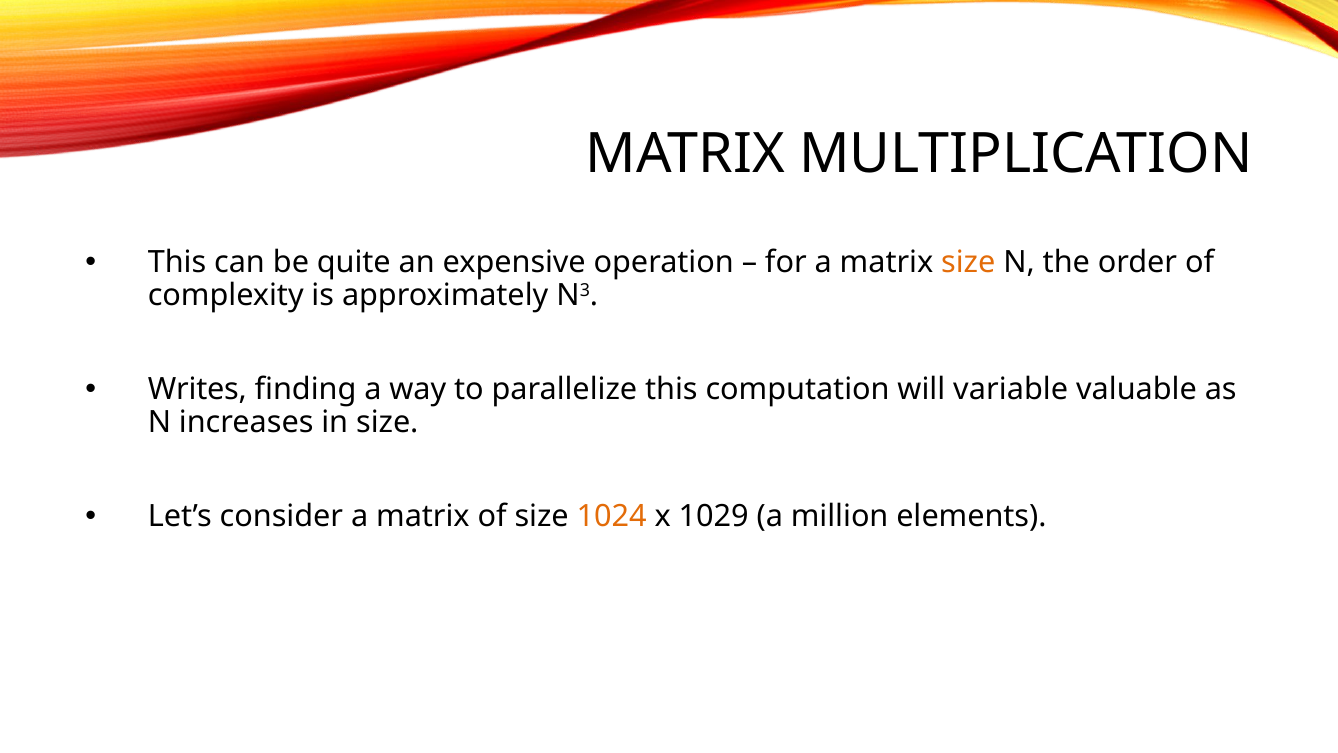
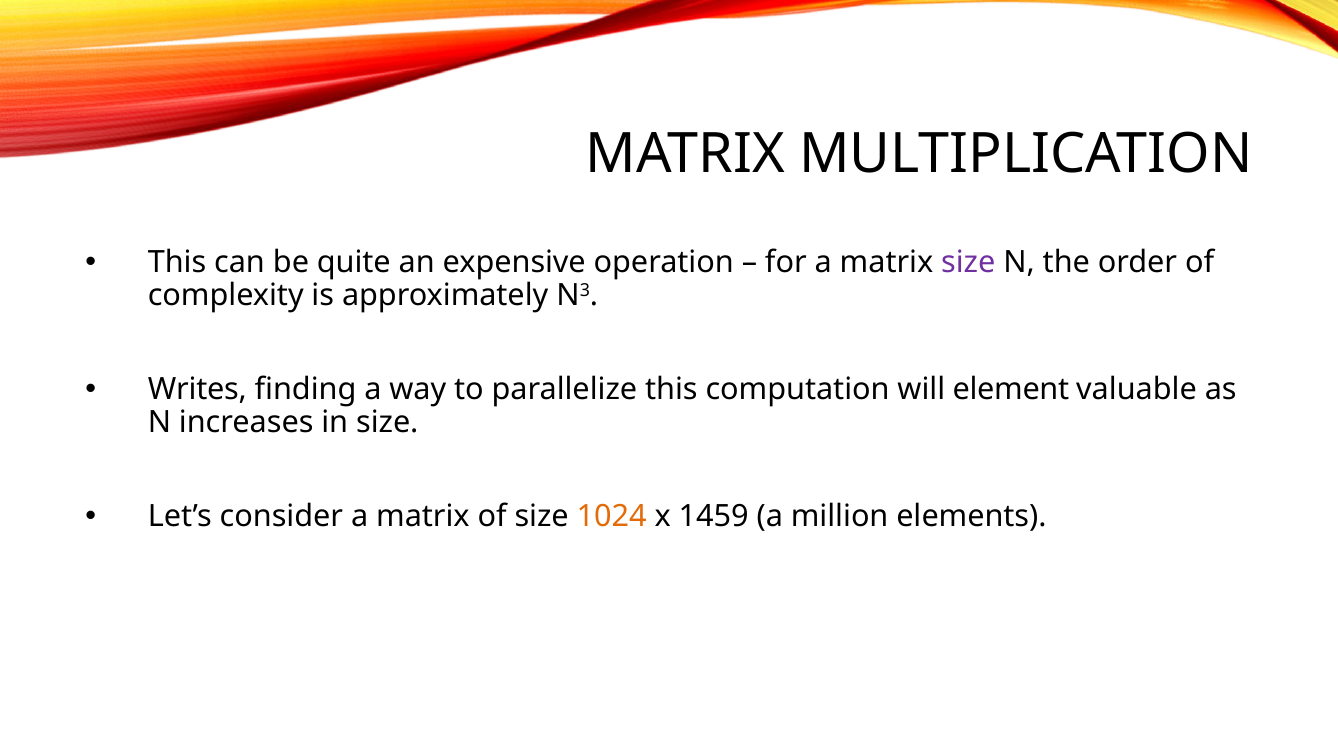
size at (968, 262) colour: orange -> purple
variable: variable -> element
1029: 1029 -> 1459
